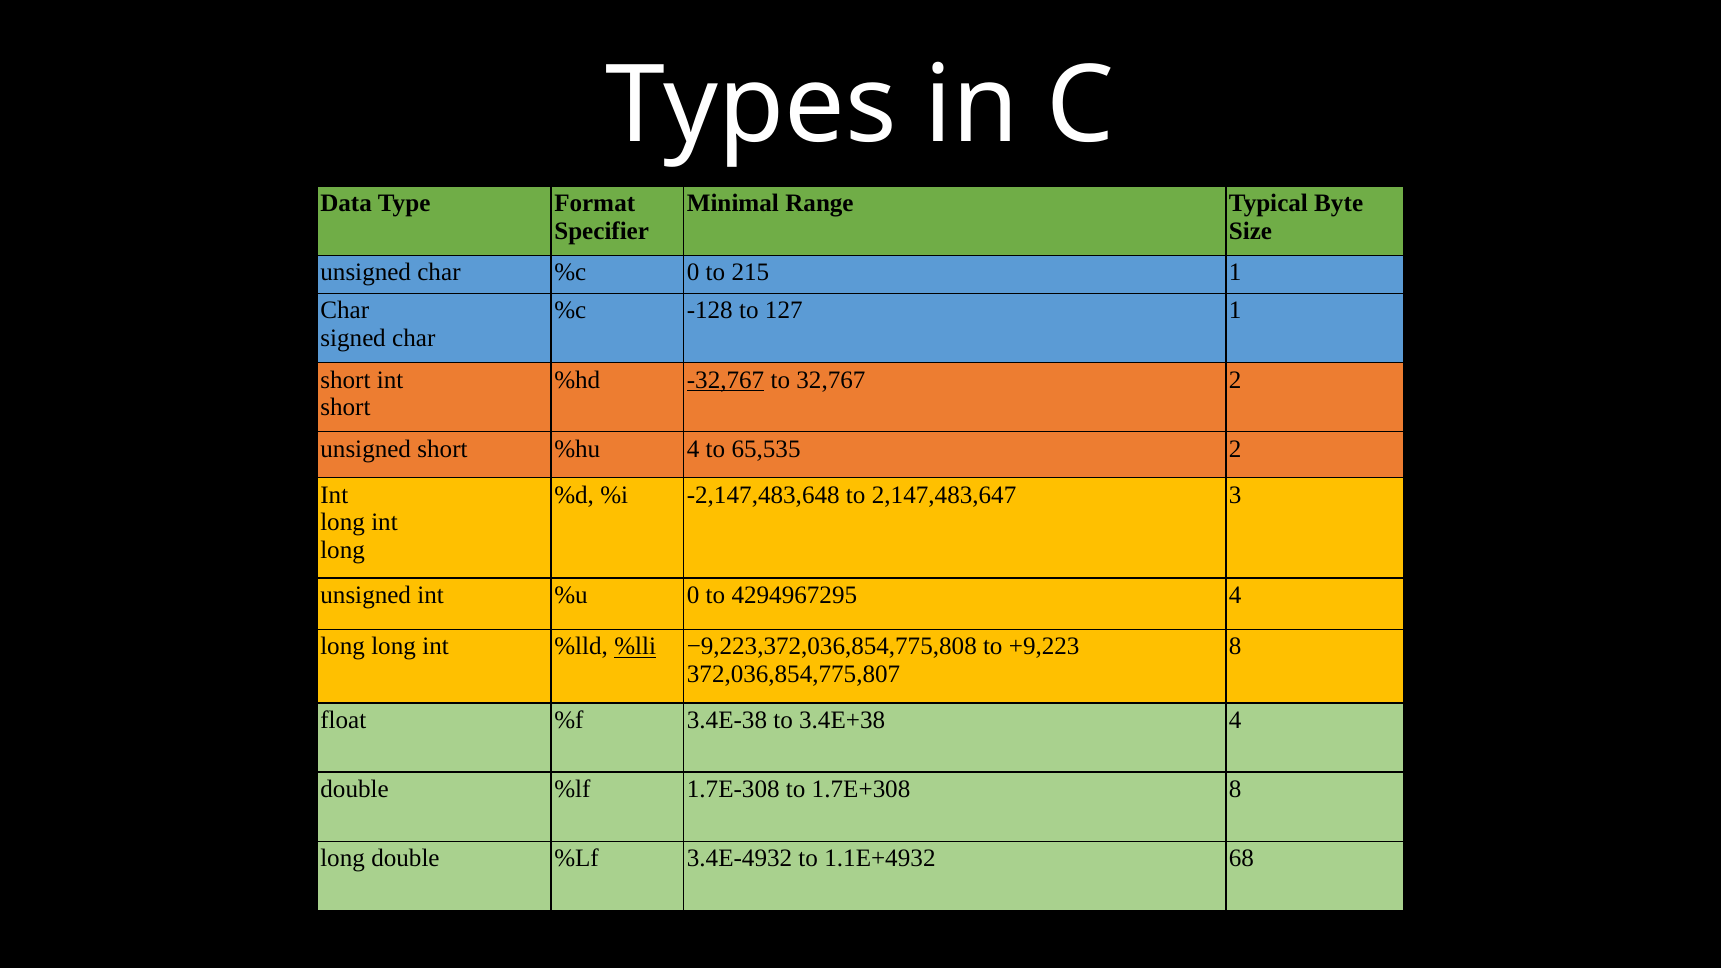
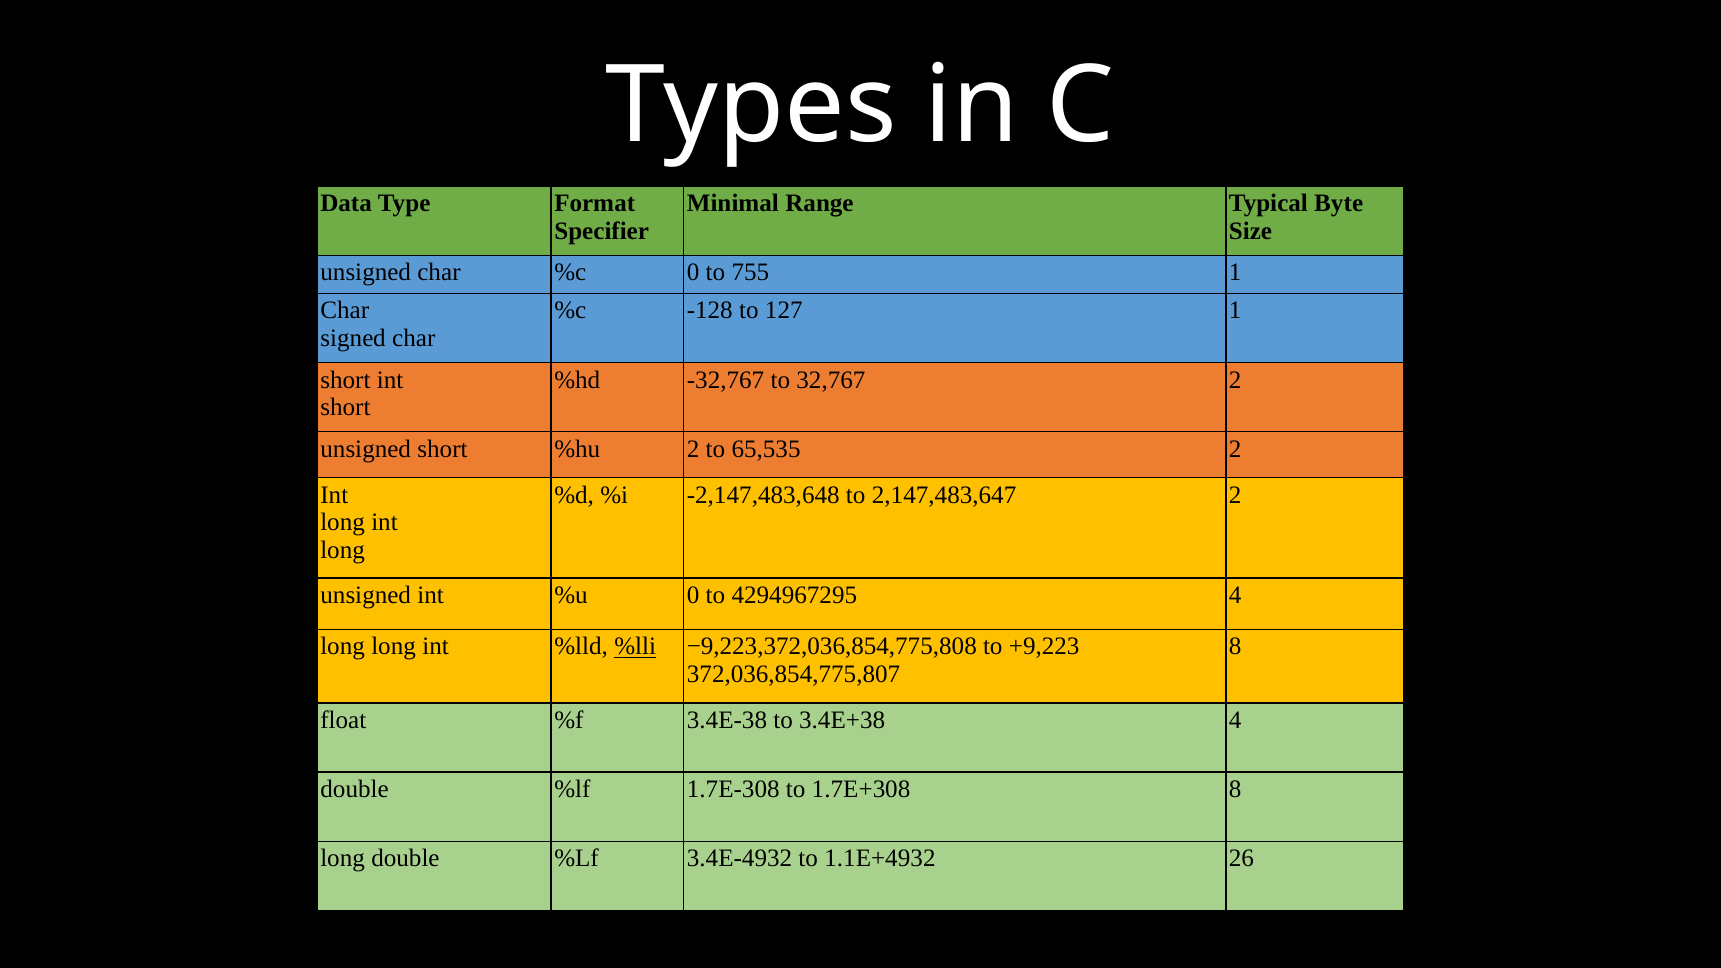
215: 215 -> 755
-32,767 underline: present -> none
%hu 4: 4 -> 2
2,147,483,647 3: 3 -> 2
68: 68 -> 26
